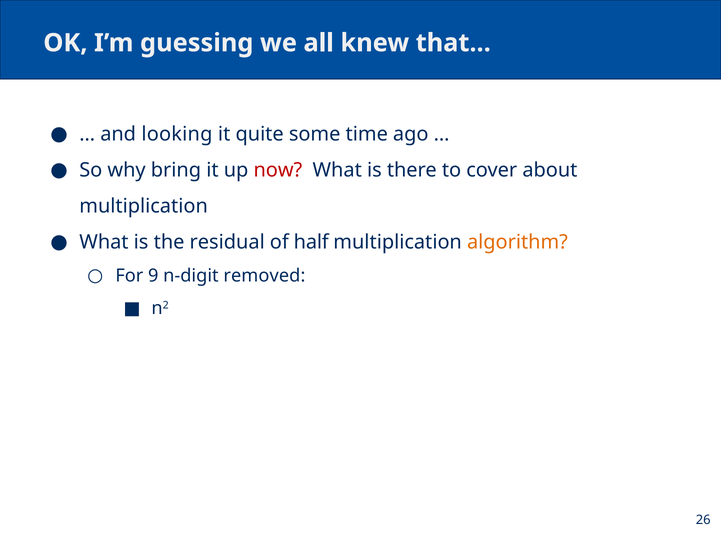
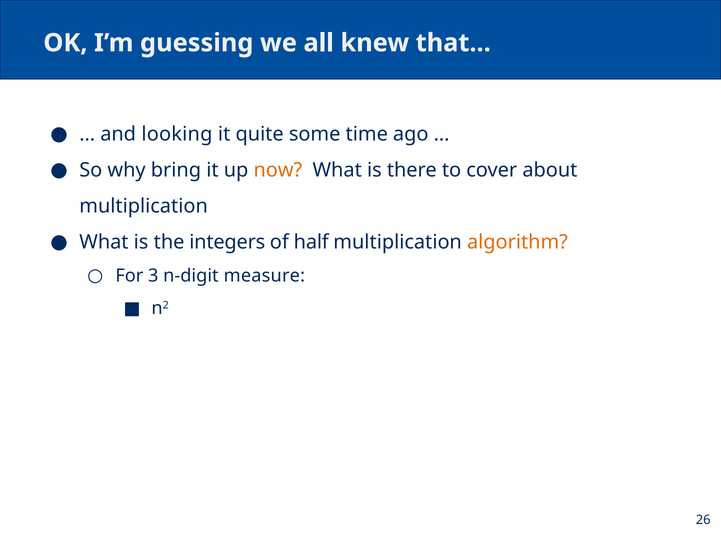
now colour: red -> orange
residual: residual -> integers
9: 9 -> 3
removed: removed -> measure
